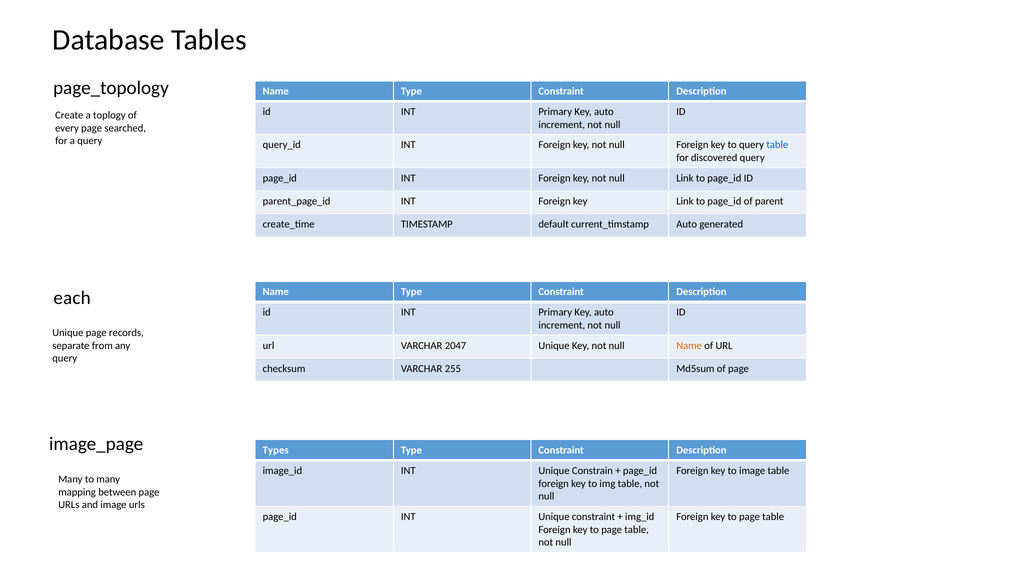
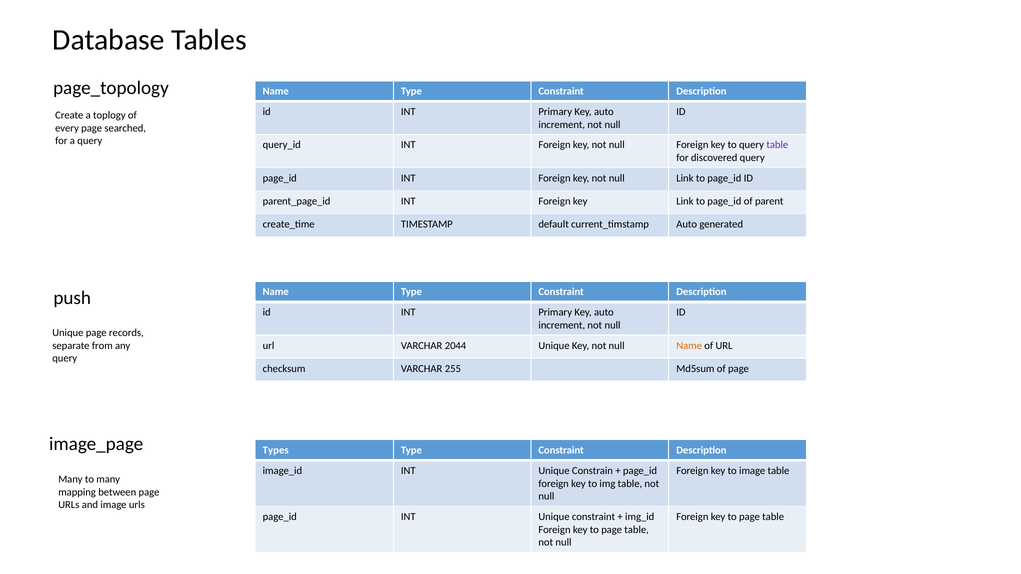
table at (777, 145) colour: blue -> purple
each: each -> push
2047: 2047 -> 2044
